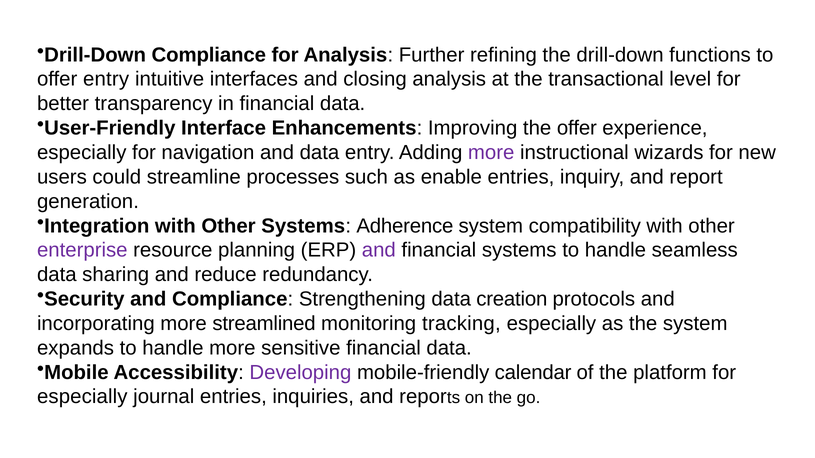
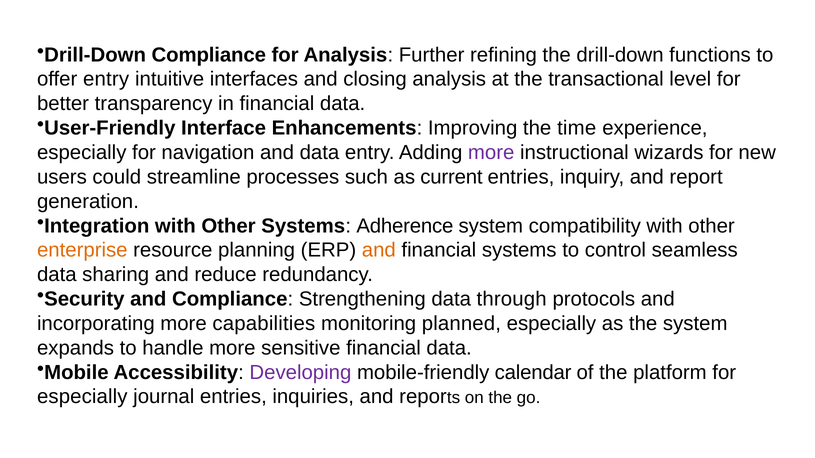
the offer: offer -> time
enable: enable -> current
enterprise colour: purple -> orange
and at (379, 250) colour: purple -> orange
systems to handle: handle -> control
creation: creation -> through
streamlined: streamlined -> capabilities
tracking: tracking -> planned
